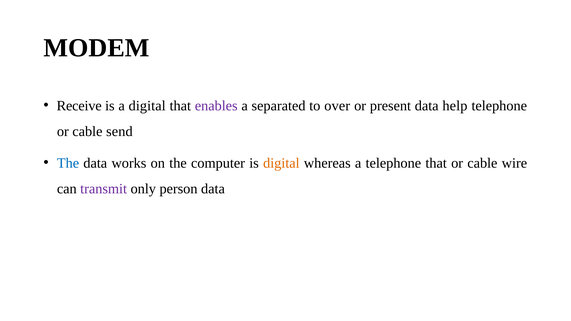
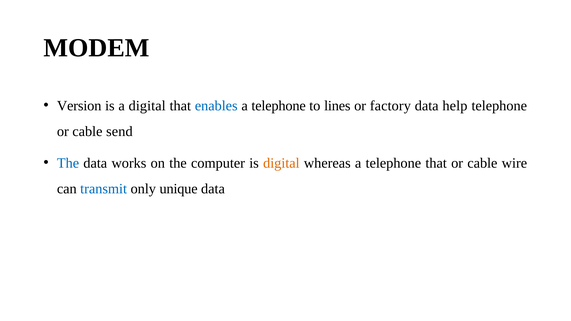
Receive: Receive -> Version
enables colour: purple -> blue
separated at (279, 106): separated -> telephone
over: over -> lines
present: present -> factory
transmit colour: purple -> blue
person: person -> unique
